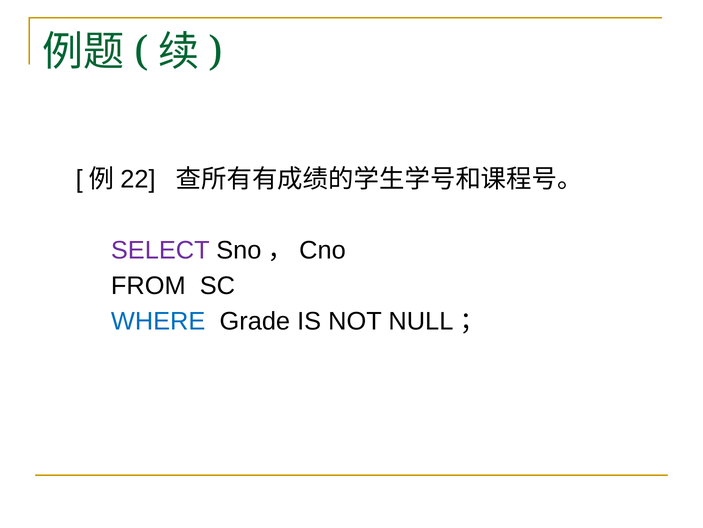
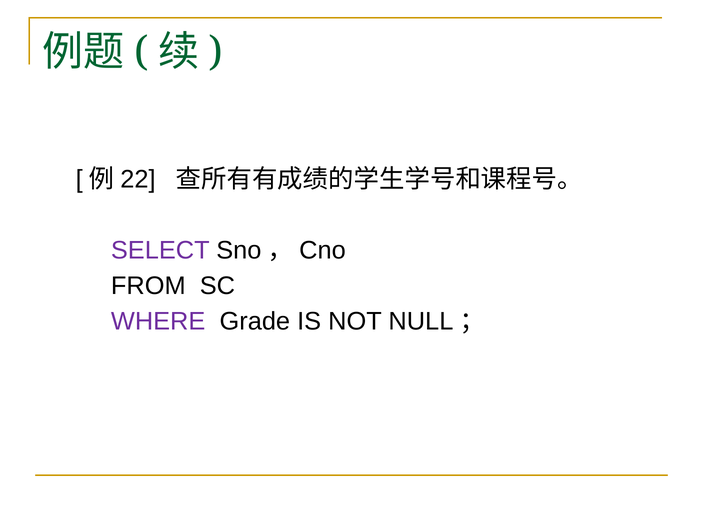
WHERE colour: blue -> purple
